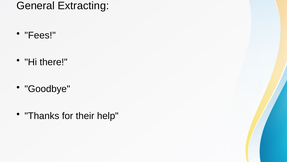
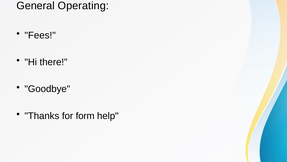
Extracting: Extracting -> Operating
their: their -> form
